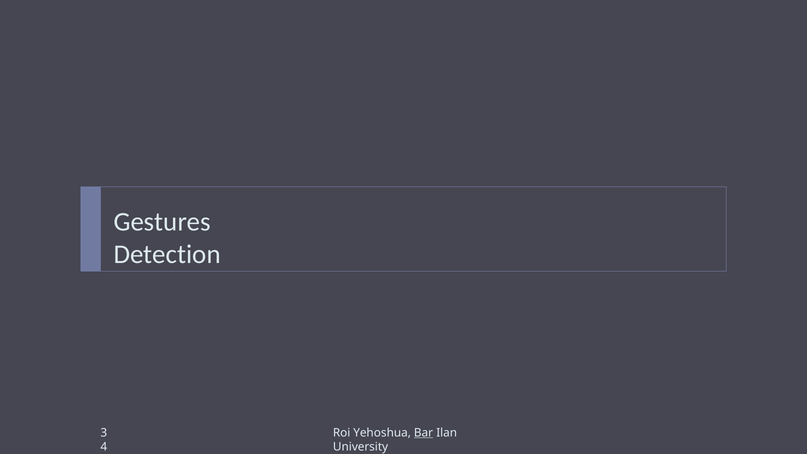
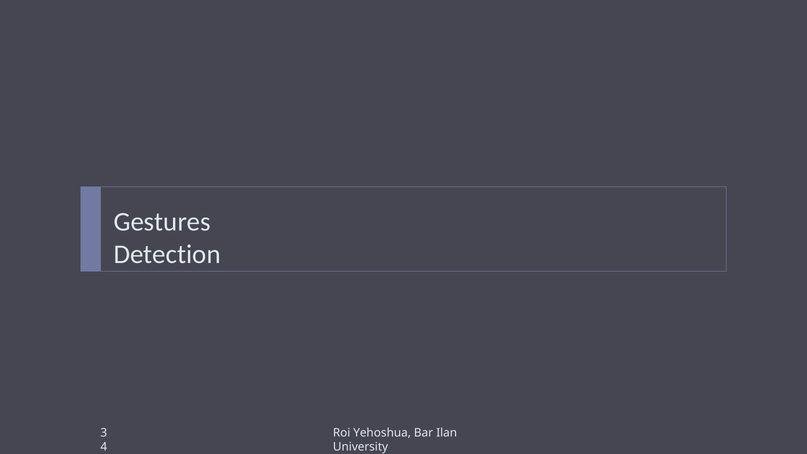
Bar underline: present -> none
